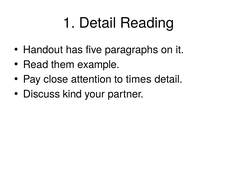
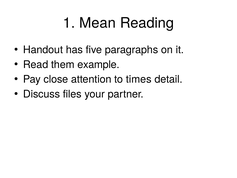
1 Detail: Detail -> Mean
kind: kind -> files
